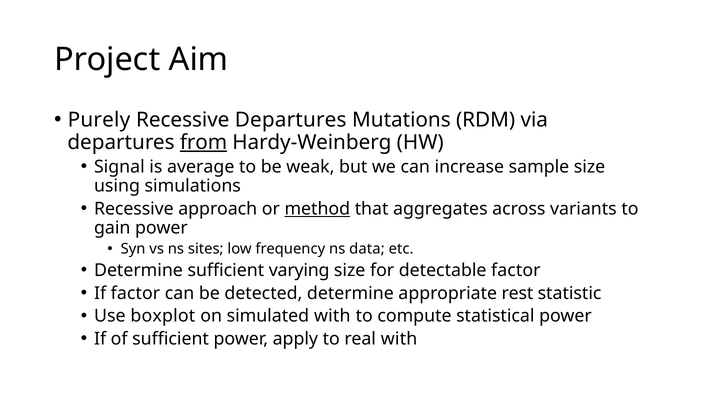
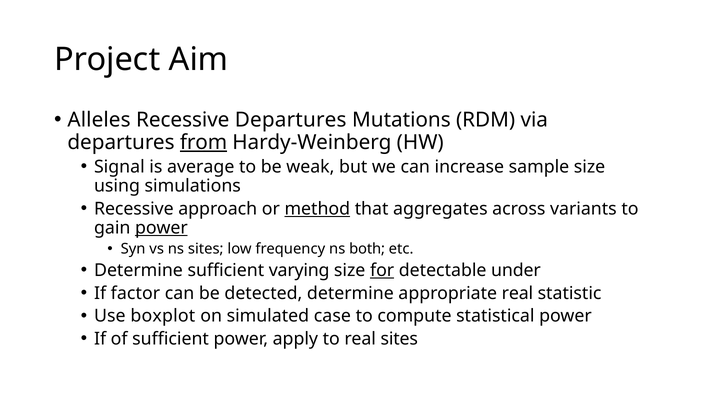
Purely: Purely -> Alleles
power at (161, 228) underline: none -> present
data: data -> both
for underline: none -> present
detectable factor: factor -> under
appropriate rest: rest -> real
simulated with: with -> case
real with: with -> sites
